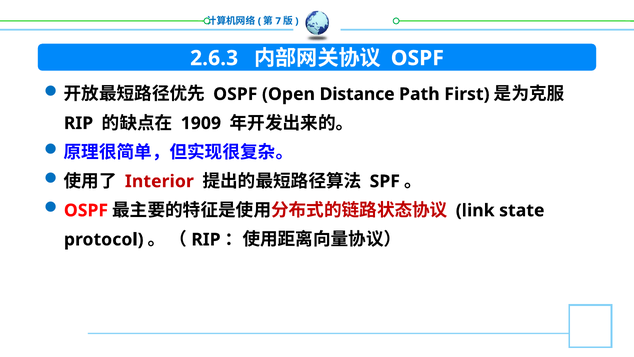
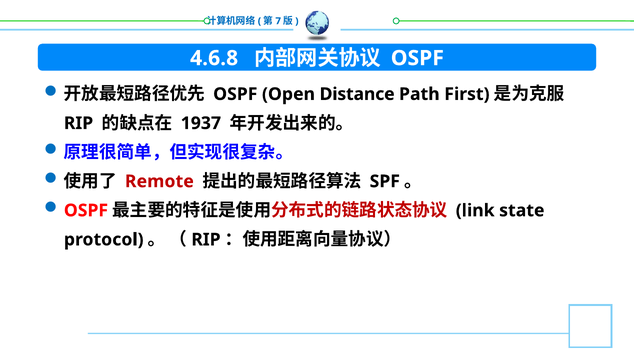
2.6.3: 2.6.3 -> 4.6.8
1909: 1909 -> 1937
Interior: Interior -> Remote
